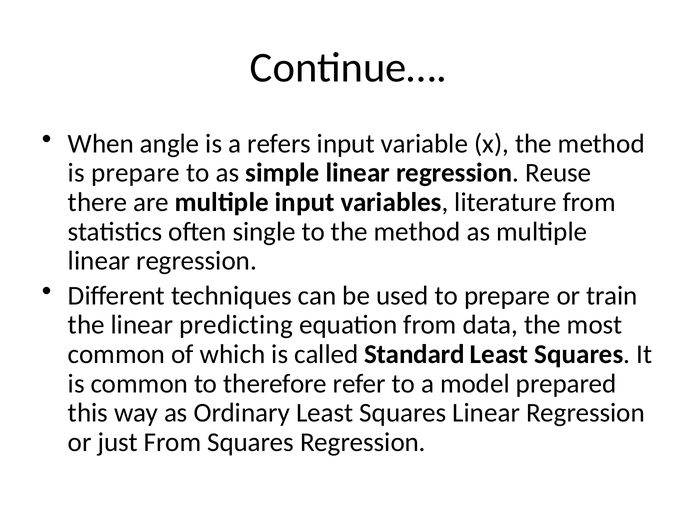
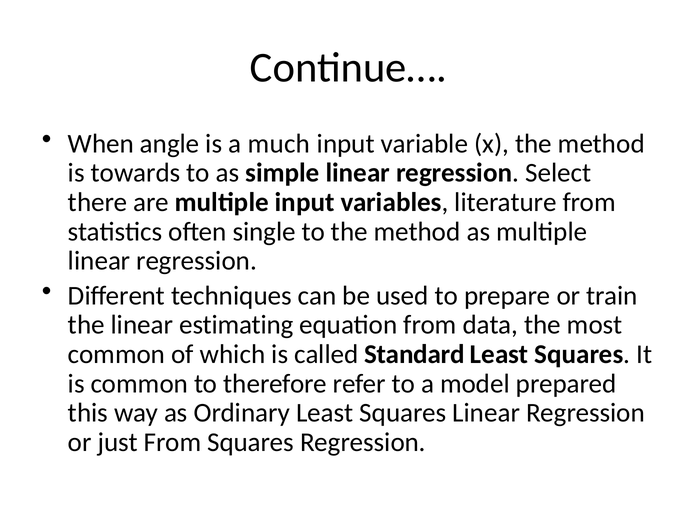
refers: refers -> much
is prepare: prepare -> towards
Reuse: Reuse -> Select
predicting: predicting -> estimating
